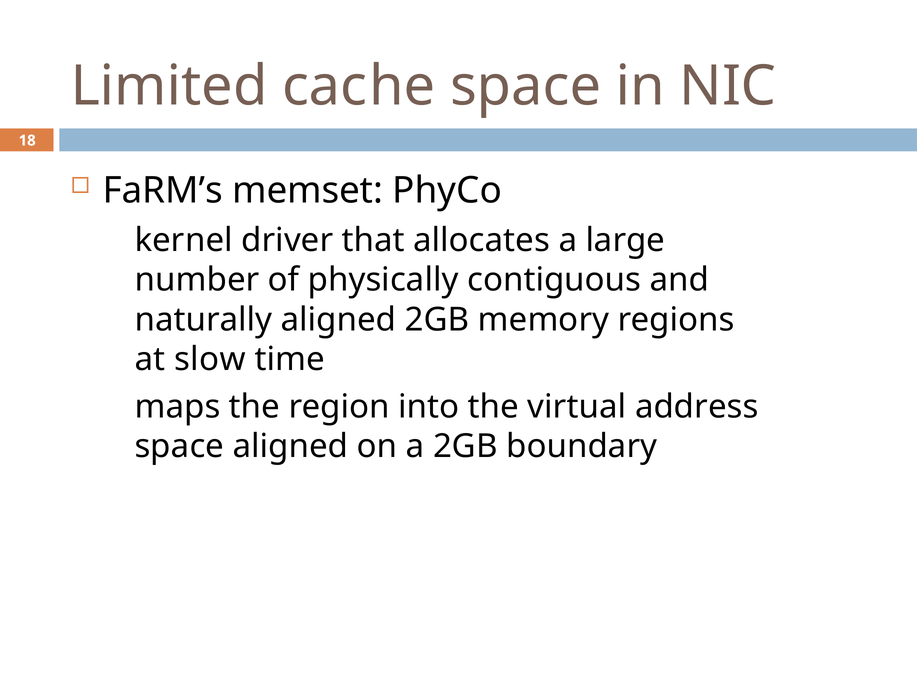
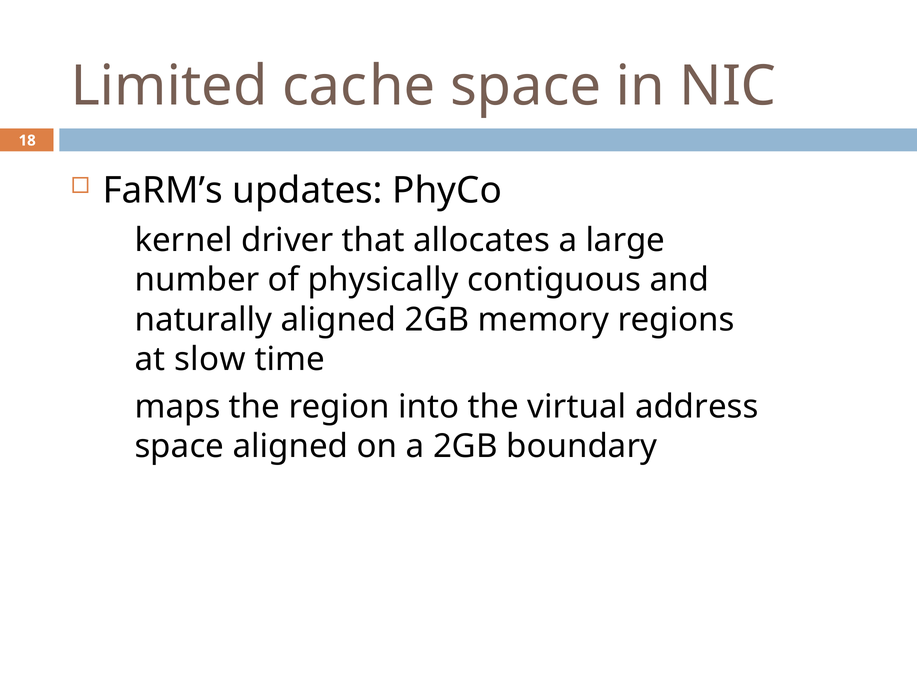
memset: memset -> updates
